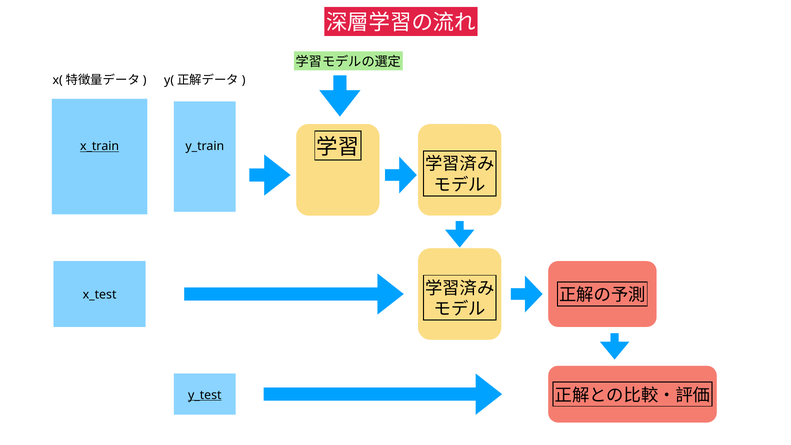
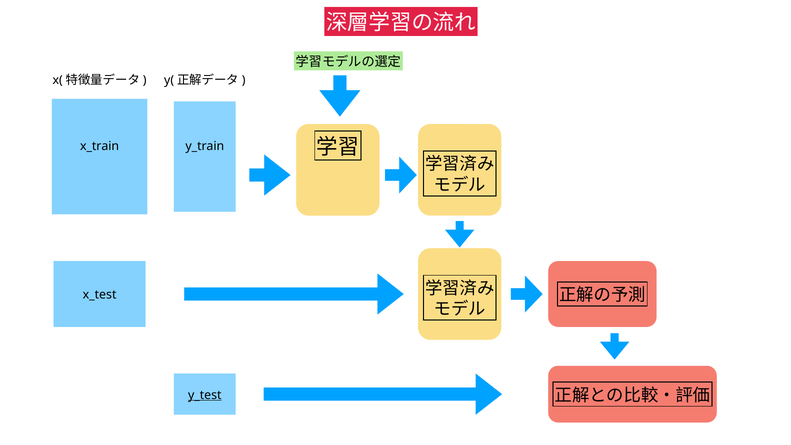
x_train underline: present -> none
